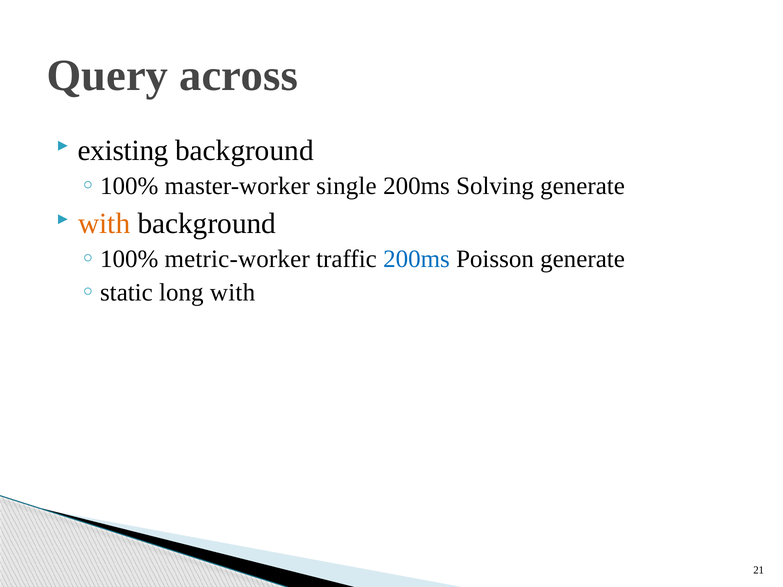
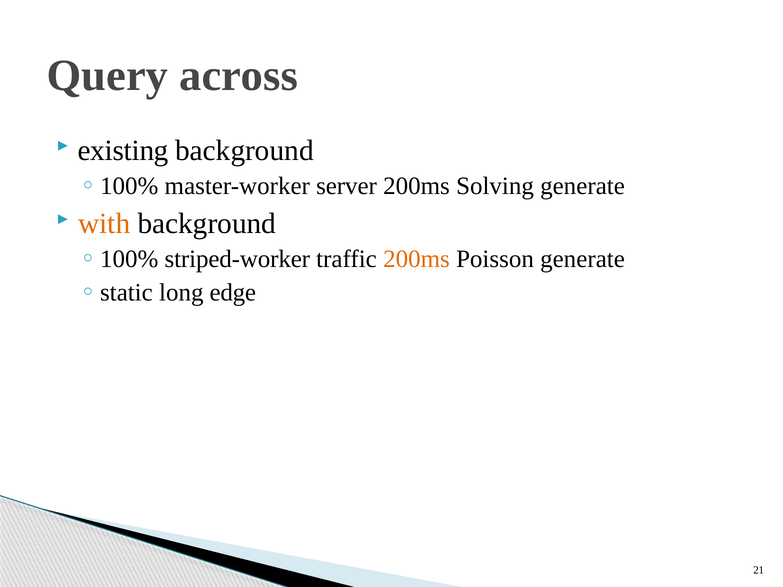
single: single -> server
metric-worker: metric-worker -> striped-worker
200ms at (416, 259) colour: blue -> orange
long with: with -> edge
